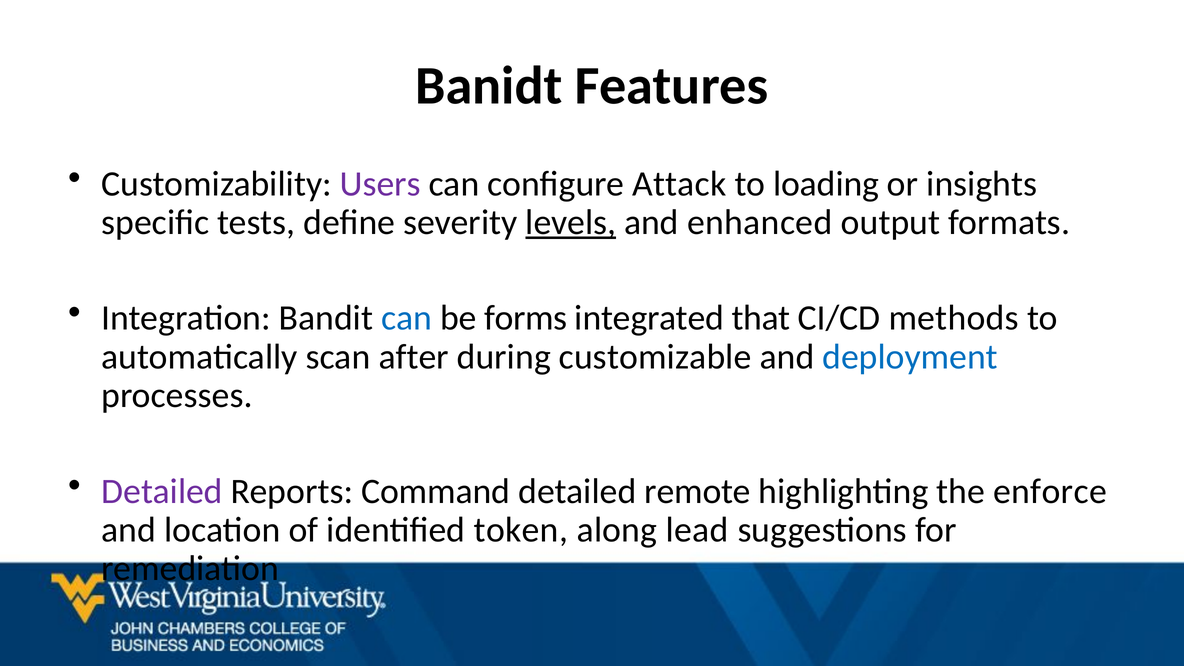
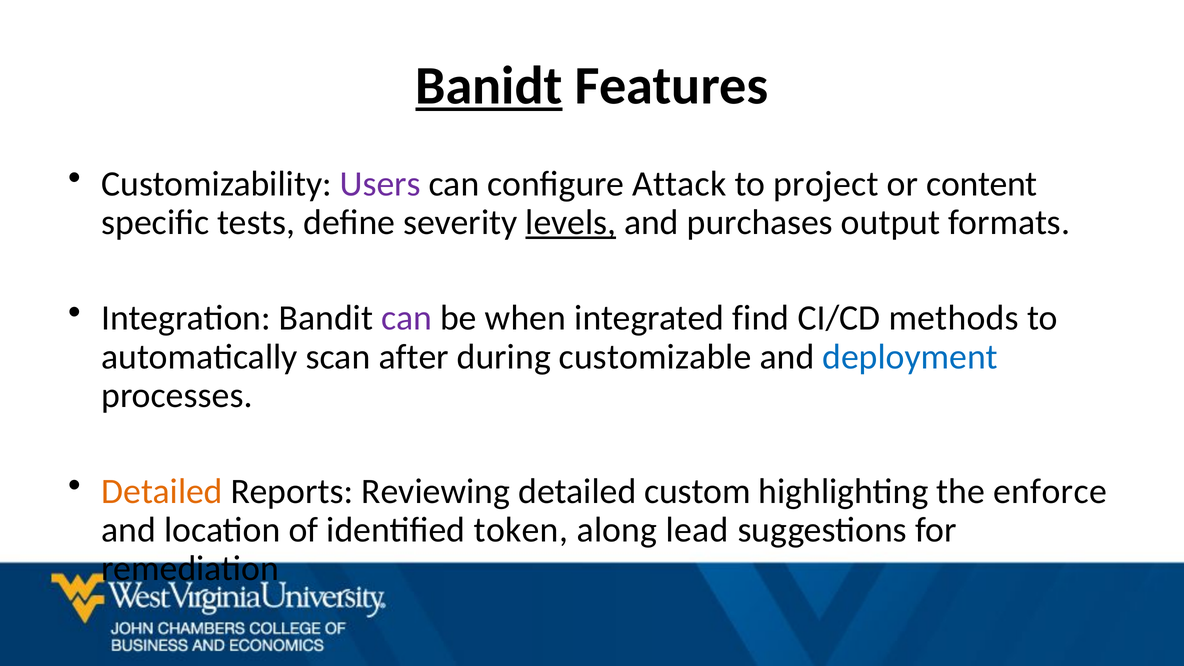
Banidt underline: none -> present
loading: loading -> project
insights: insights -> content
enhanced: enhanced -> purchases
can at (407, 318) colour: blue -> purple
forms: forms -> when
that: that -> find
Detailed at (162, 491) colour: purple -> orange
Command: Command -> Reviewing
remote: remote -> custom
